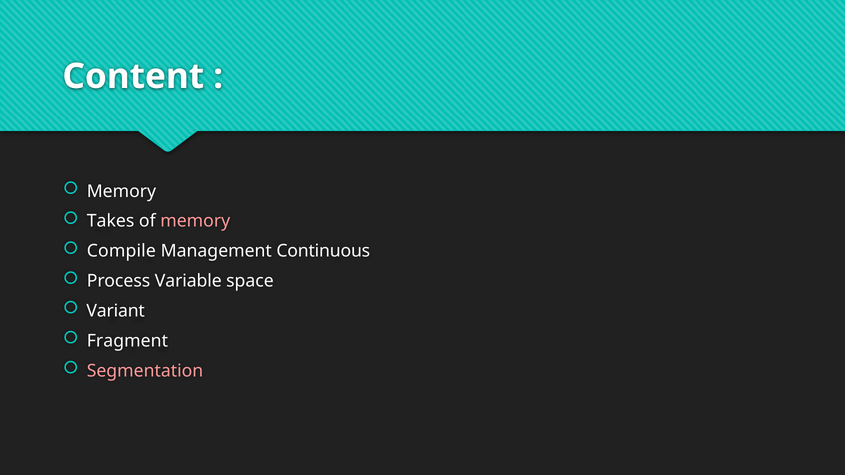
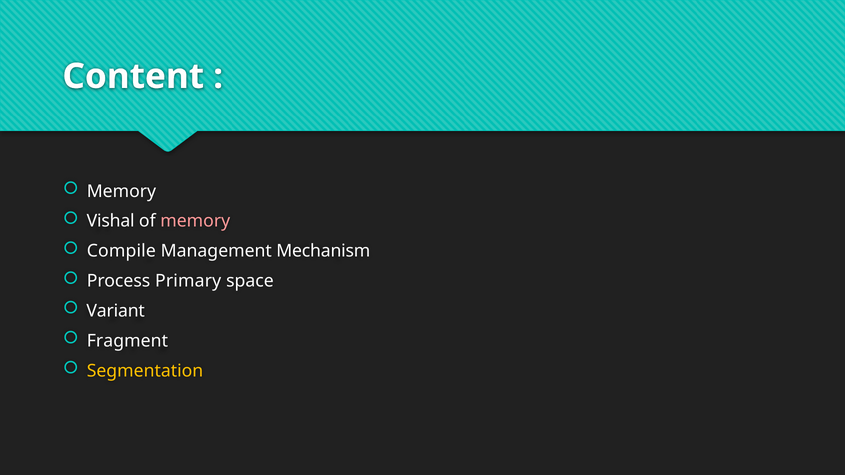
Takes: Takes -> Vishal
Continuous: Continuous -> Mechanism
Variable: Variable -> Primary
Segmentation colour: pink -> yellow
